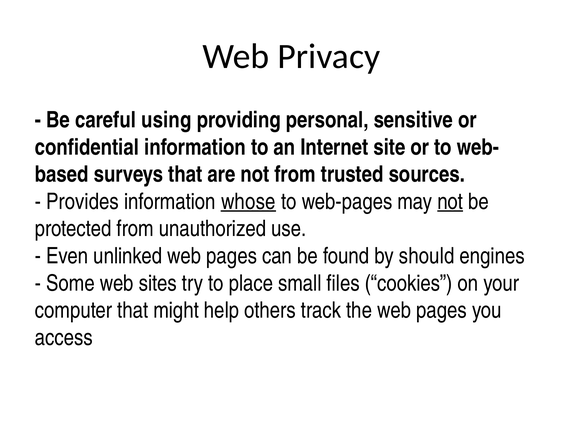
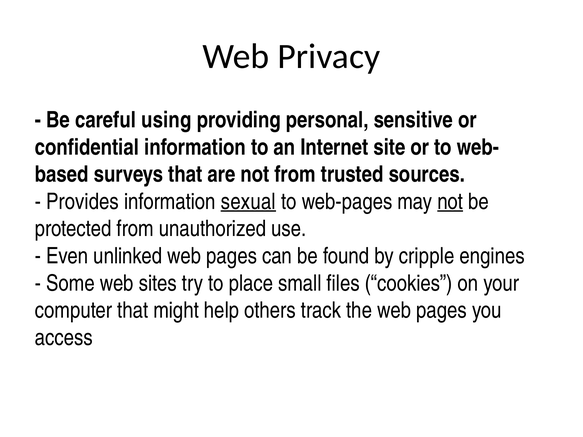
whose: whose -> sexual
should: should -> cripple
